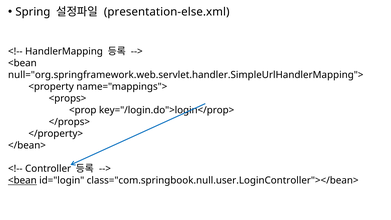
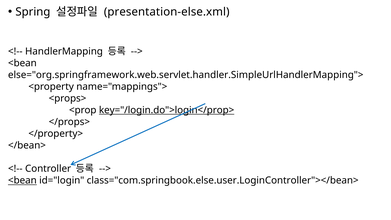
null="org.springframework.web.servlet.handler.SimpleUrlHandlerMapping">: null="org.springframework.web.servlet.handler.SimpleUrlHandlerMapping"> -> else="org.springframework.web.servlet.handler.SimpleUrlHandlerMapping">
key="/login.do">login</prop> underline: none -> present
class="com.springbook.null.user.LoginController"></bean>: class="com.springbook.null.user.LoginController"></bean> -> class="com.springbook.else.user.LoginController"></bean>
